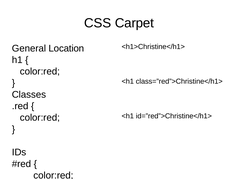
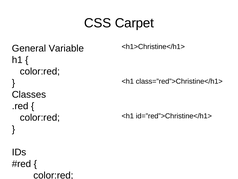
Location: Location -> Variable
